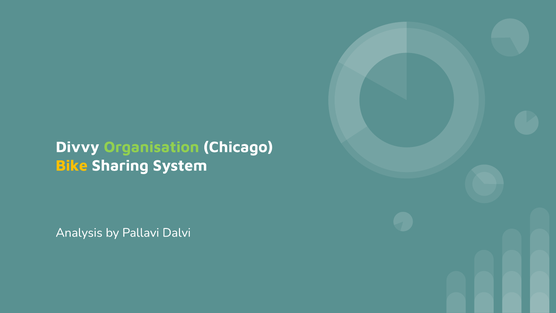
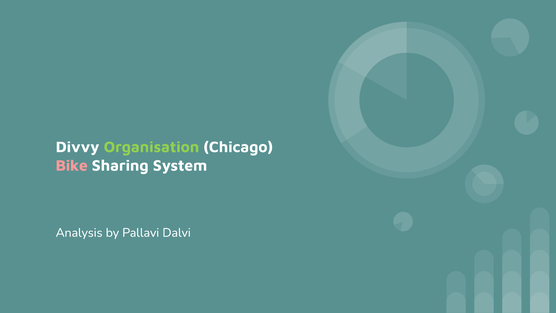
Bike colour: yellow -> pink
